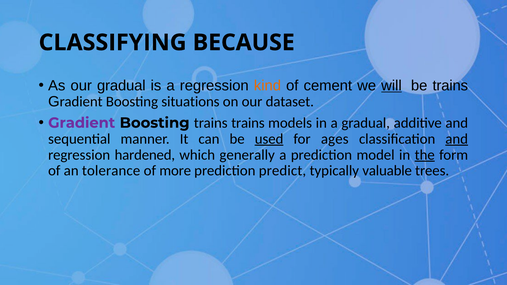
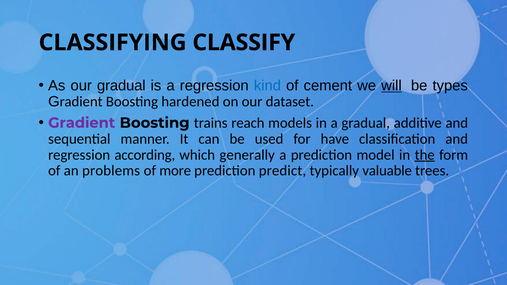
BECAUSE: BECAUSE -> CLASSIFY
kind colour: orange -> blue
be trains: trains -> types
situations: situations -> hardened
trains trains: trains -> reach
used underline: present -> none
ages: ages -> have
and at (457, 139) underline: present -> none
hardened: hardened -> according
tolerance: tolerance -> problems
